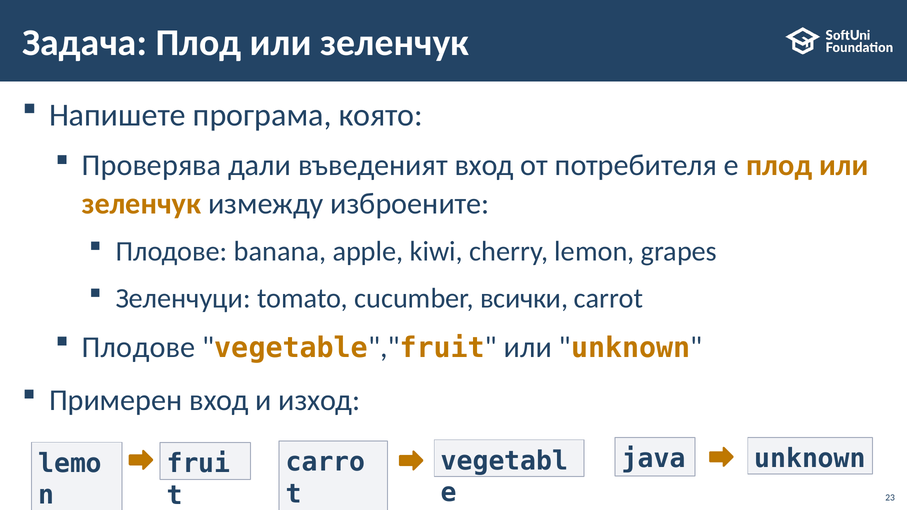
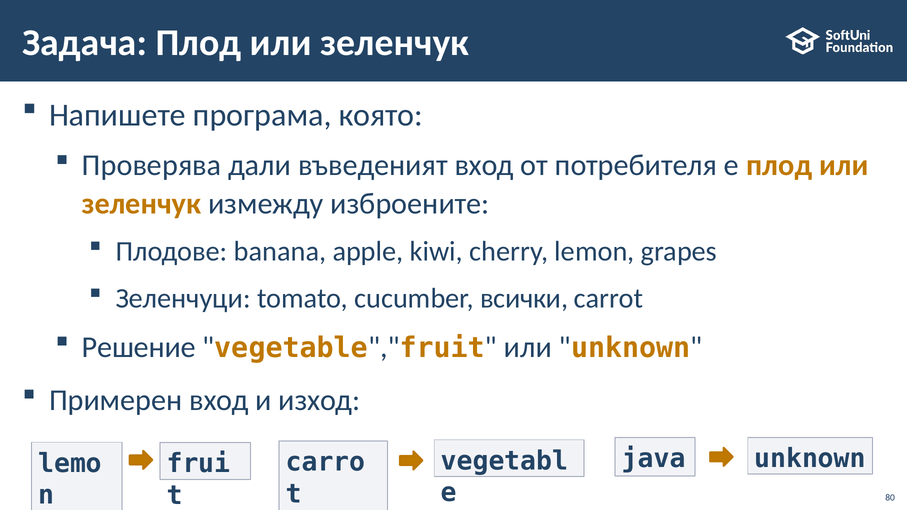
Плодове at (139, 347): Плодове -> Решение
23: 23 -> 80
